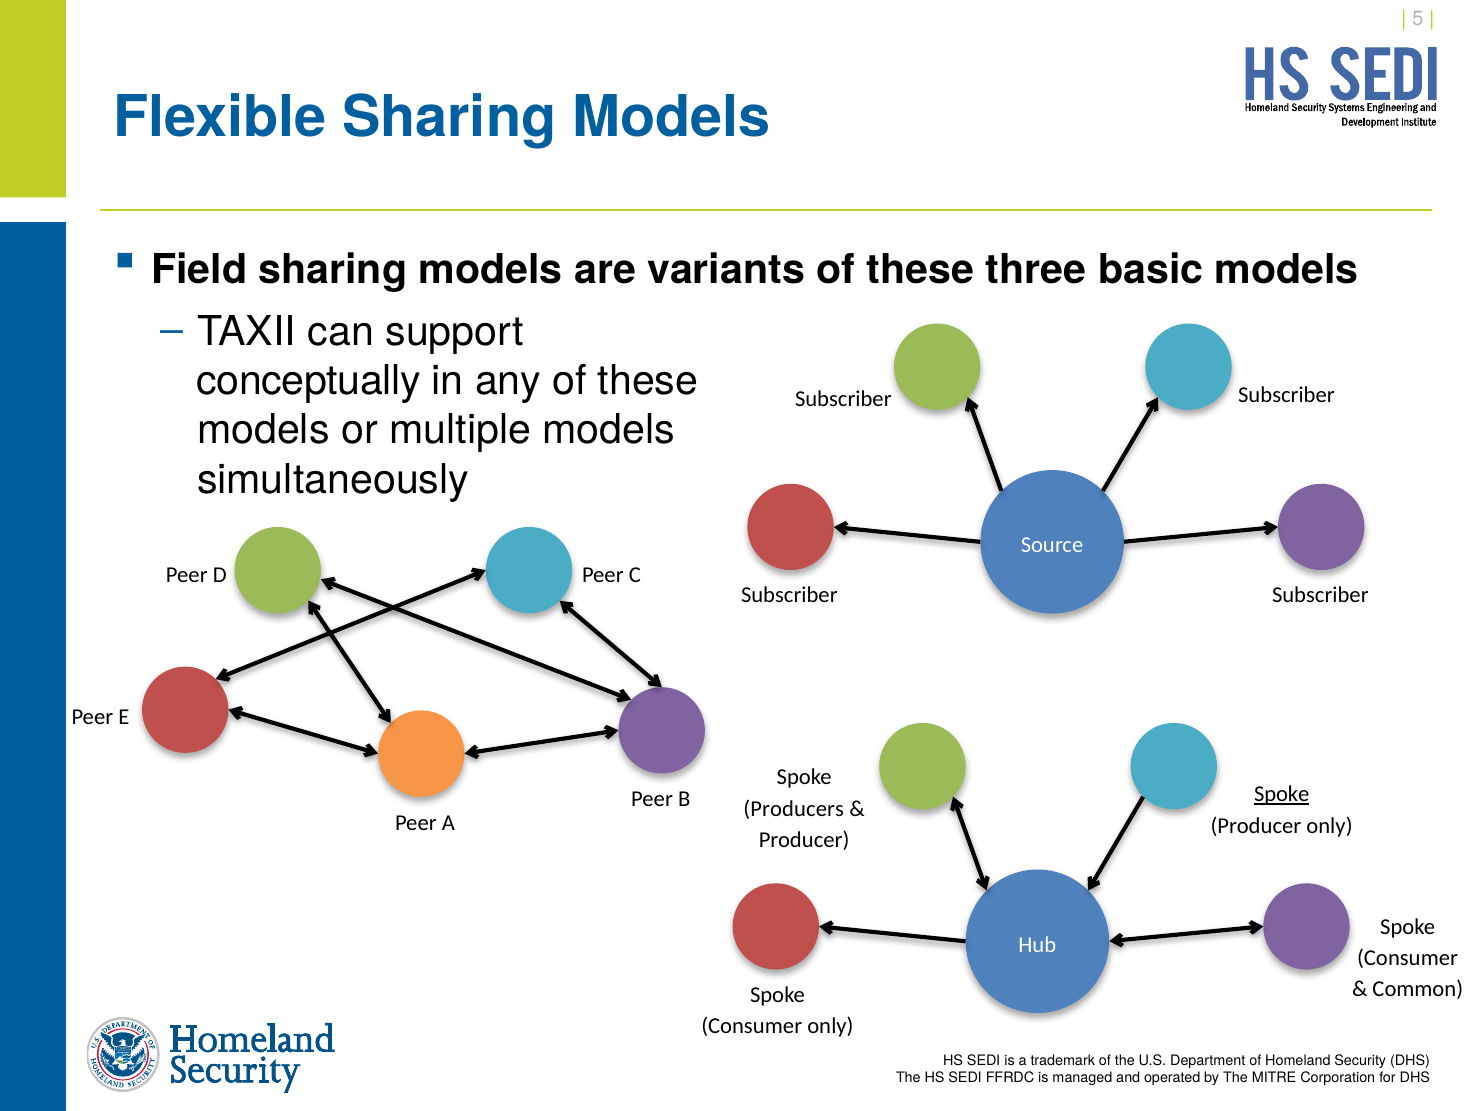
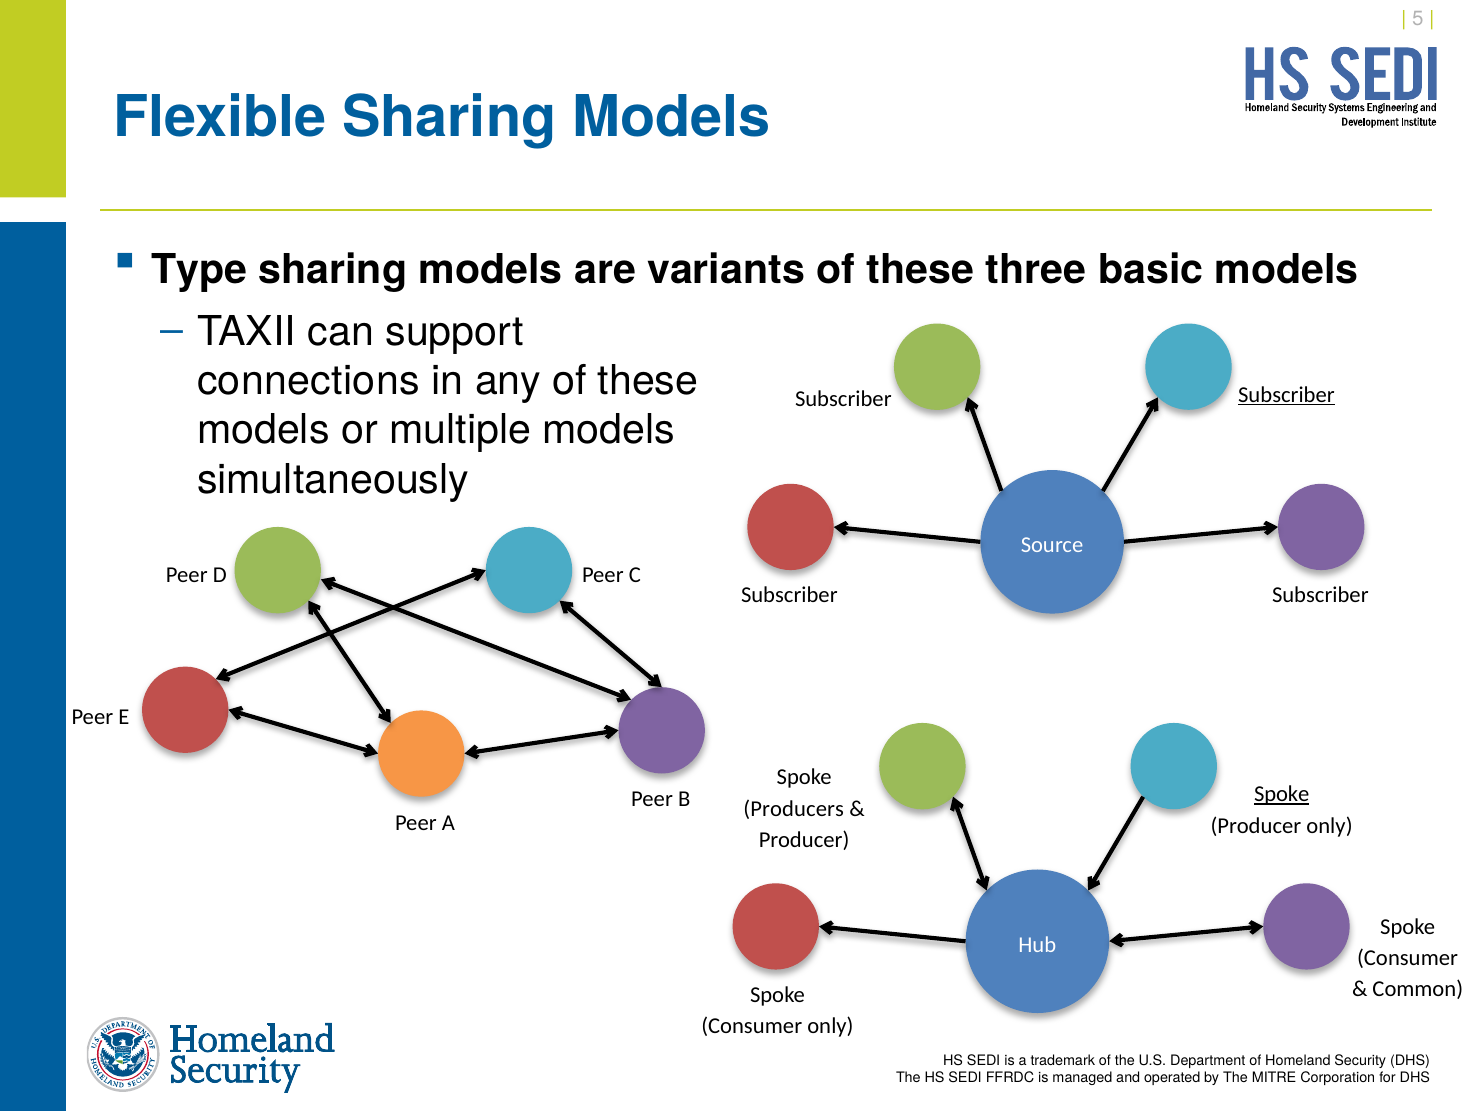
Field: Field -> Type
conceptually: conceptually -> connections
Subscriber at (1286, 395) underline: none -> present
